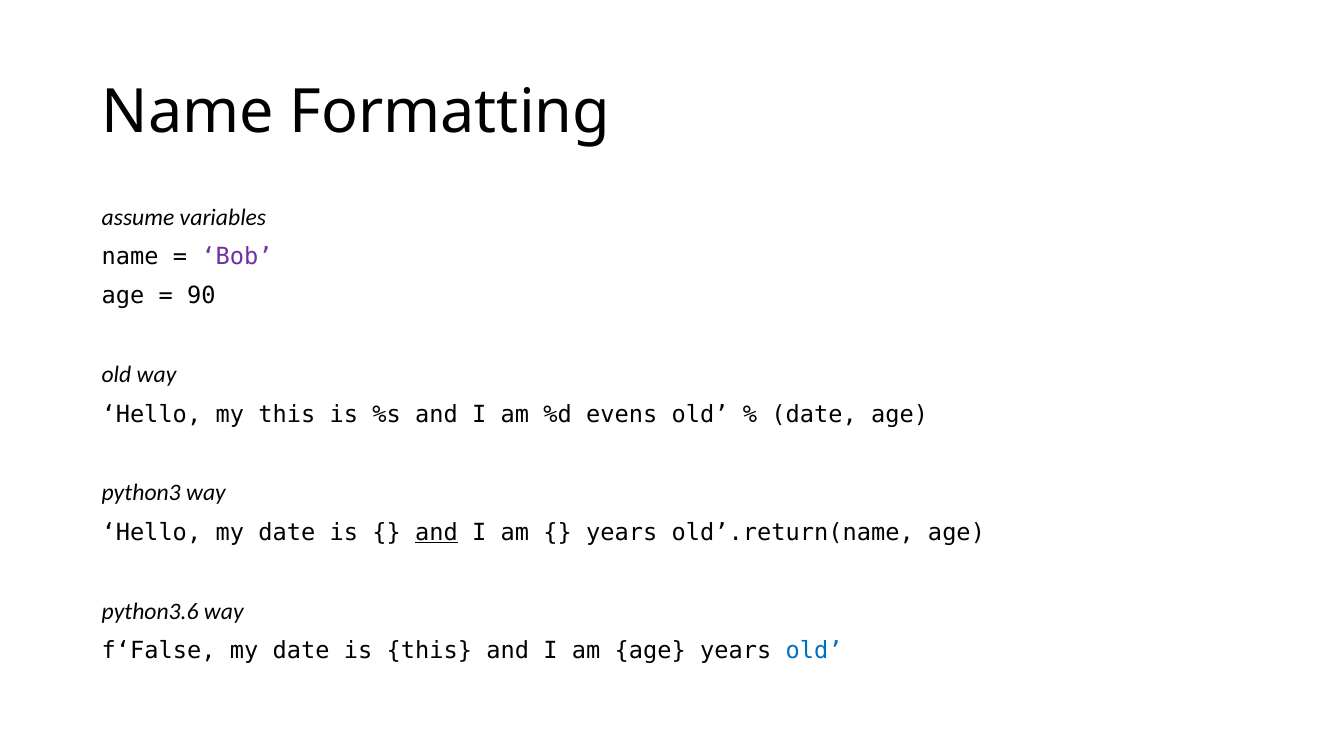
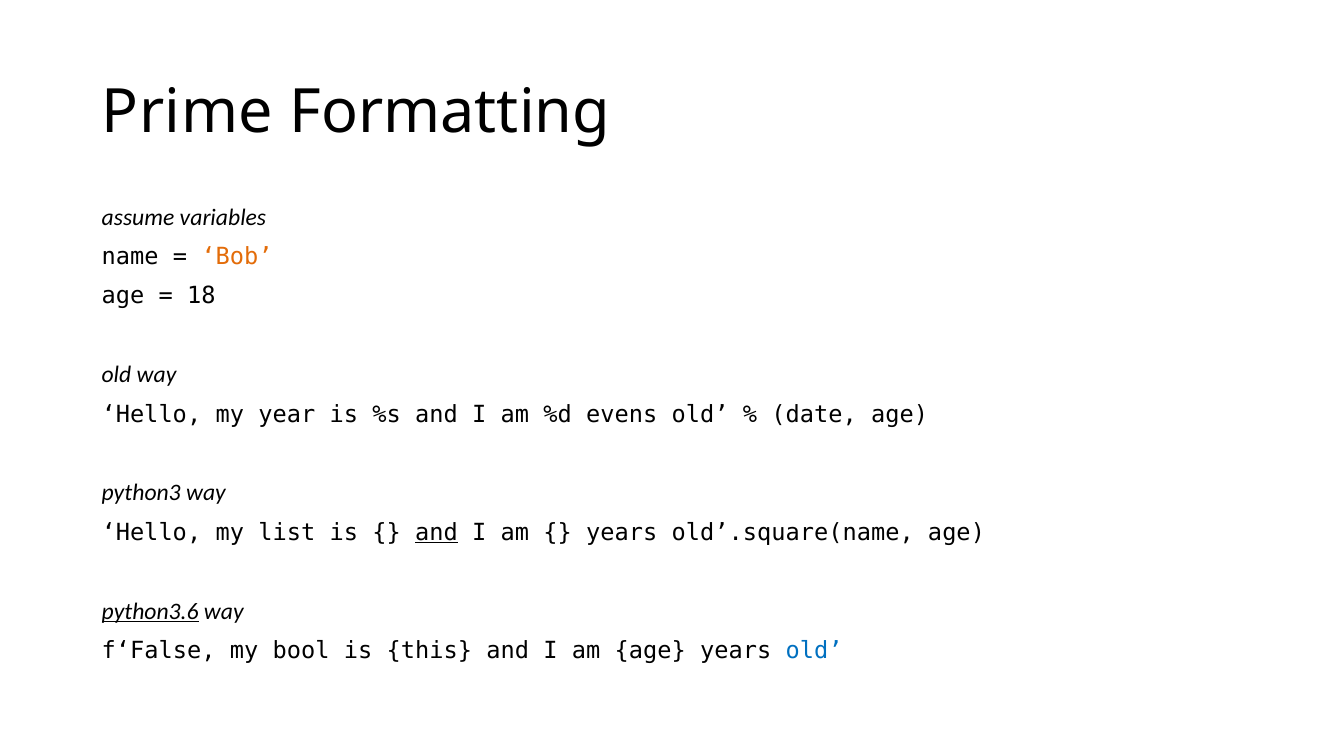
Name at (188, 112): Name -> Prime
Bob colour: purple -> orange
90: 90 -> 18
my this: this -> year
Hello my date: date -> list
old’.return(name: old’.return(name -> old’.square(name
python3.6 underline: none -> present
date at (301, 651): date -> bool
